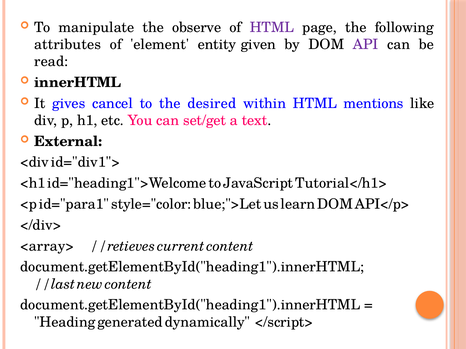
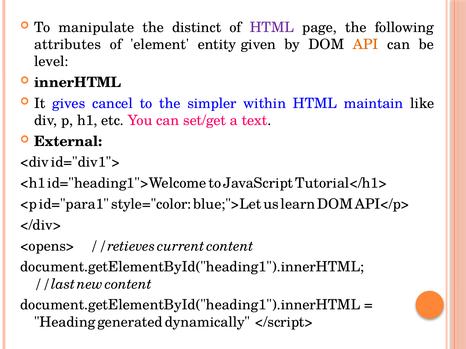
observe: observe -> distinct
API colour: purple -> orange
read: read -> level
desired: desired -> simpler
mentions: mentions -> maintain
<array>: <array> -> <opens>
